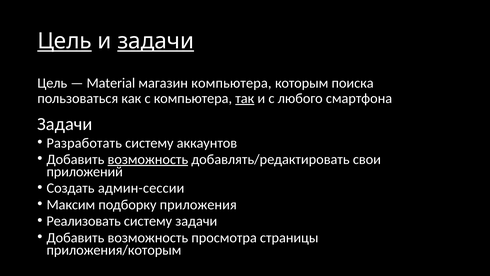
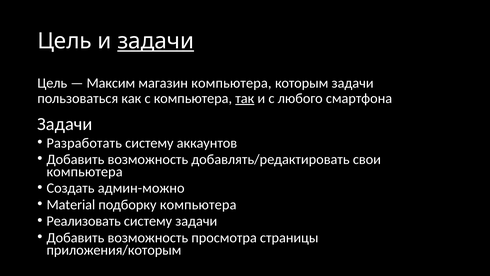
Цель at (65, 41) underline: present -> none
Material: Material -> Максим
которым поиска: поиска -> задачи
возможность at (148, 159) underline: present -> none
приложений at (85, 172): приложений -> компьютера
админ-сессии: админ-сессии -> админ-можно
Максим: Максим -> Material
подборку приложения: приложения -> компьютера
